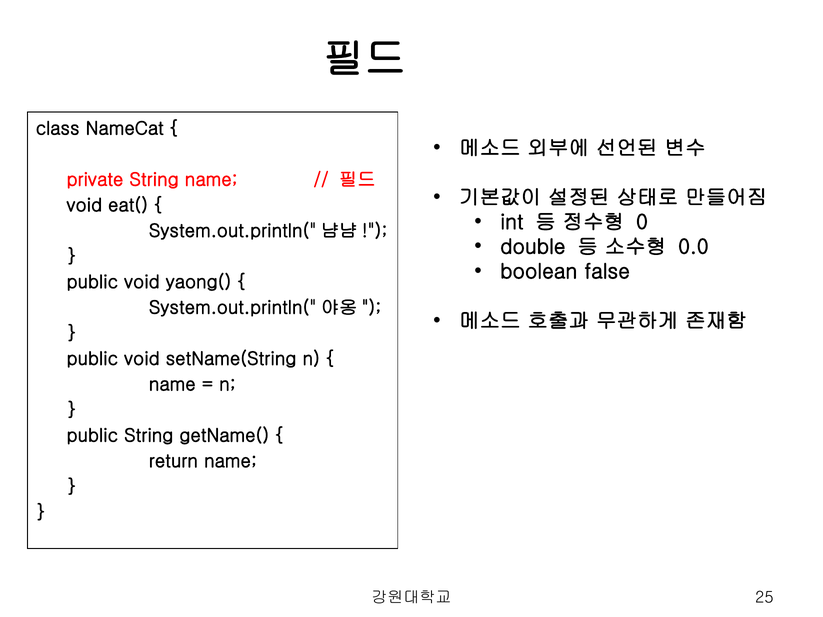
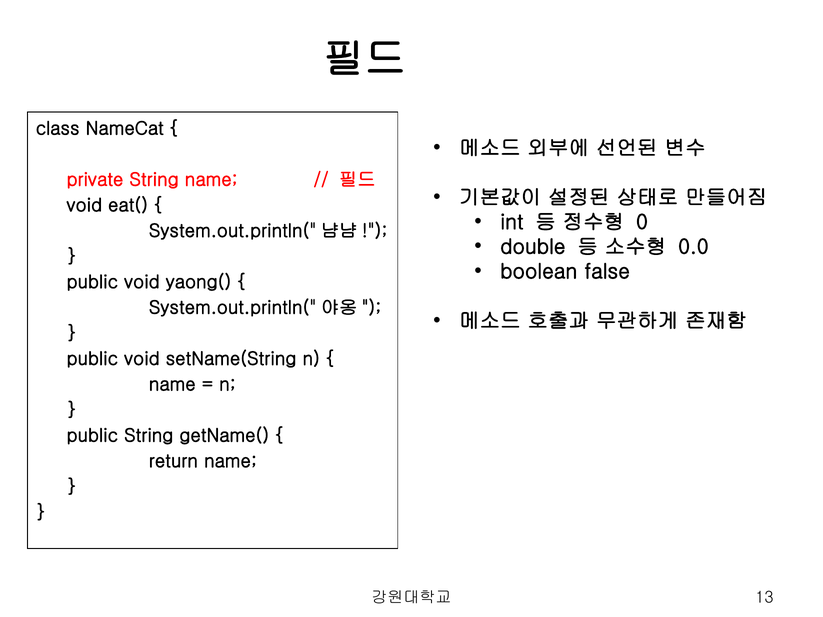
25: 25 -> 13
